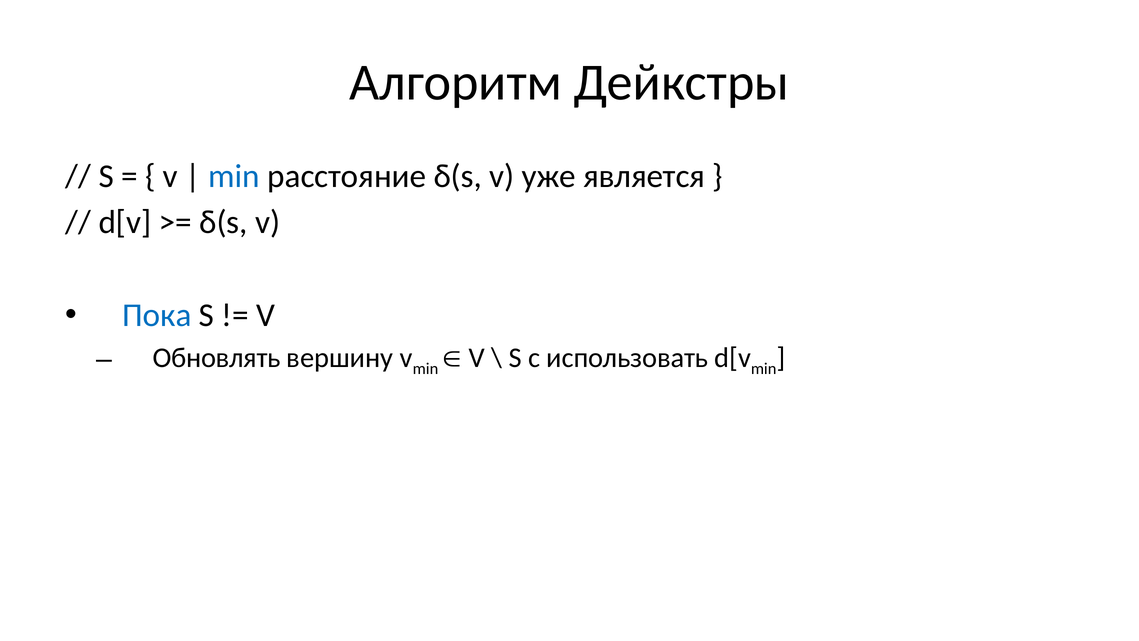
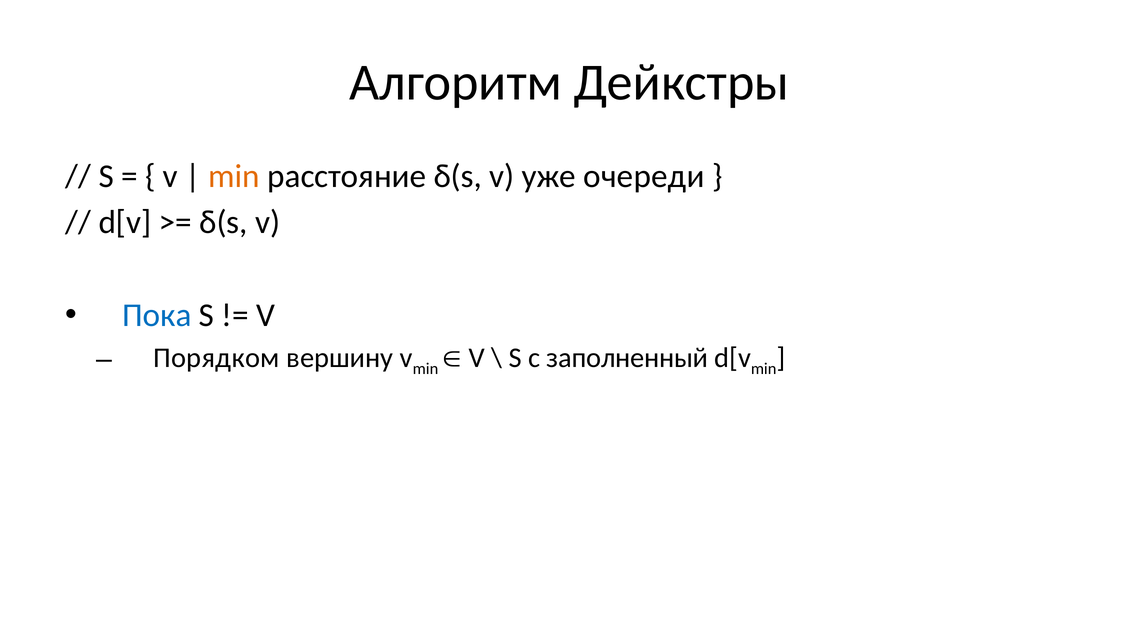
min at (234, 176) colour: blue -> orange
является: является -> очереди
Обновлять: Обновлять -> Порядком
использовать: использовать -> заполненный
